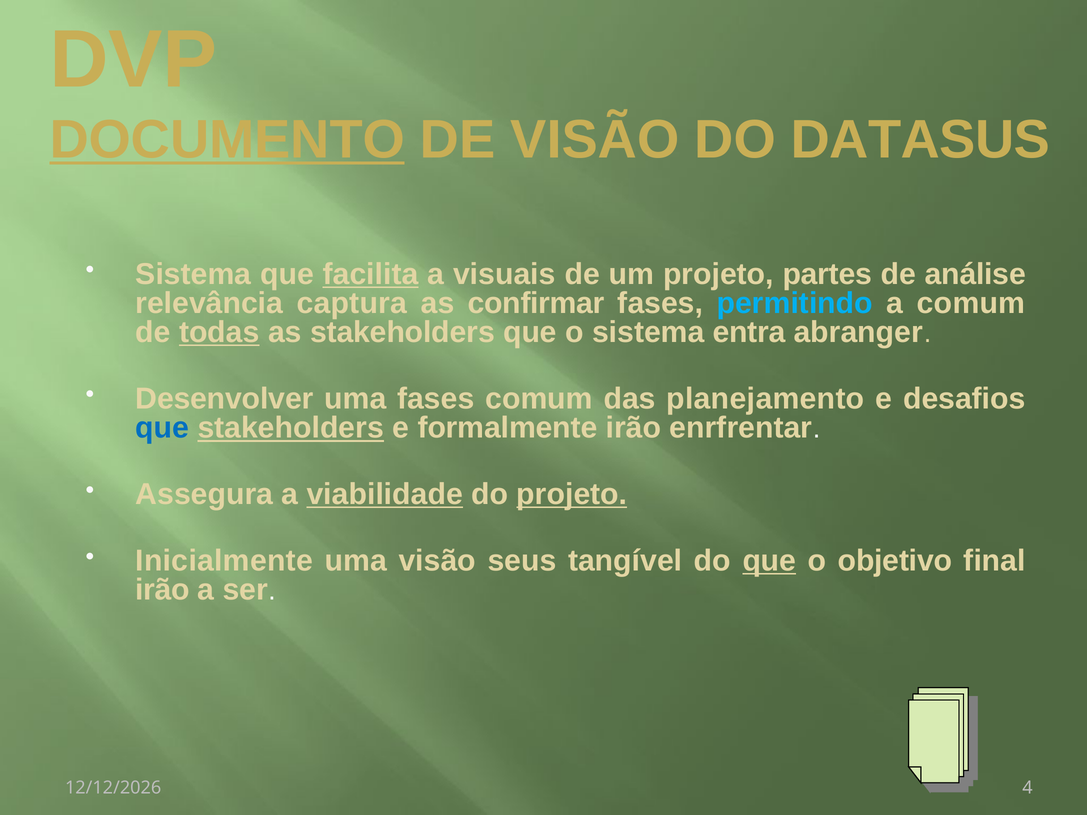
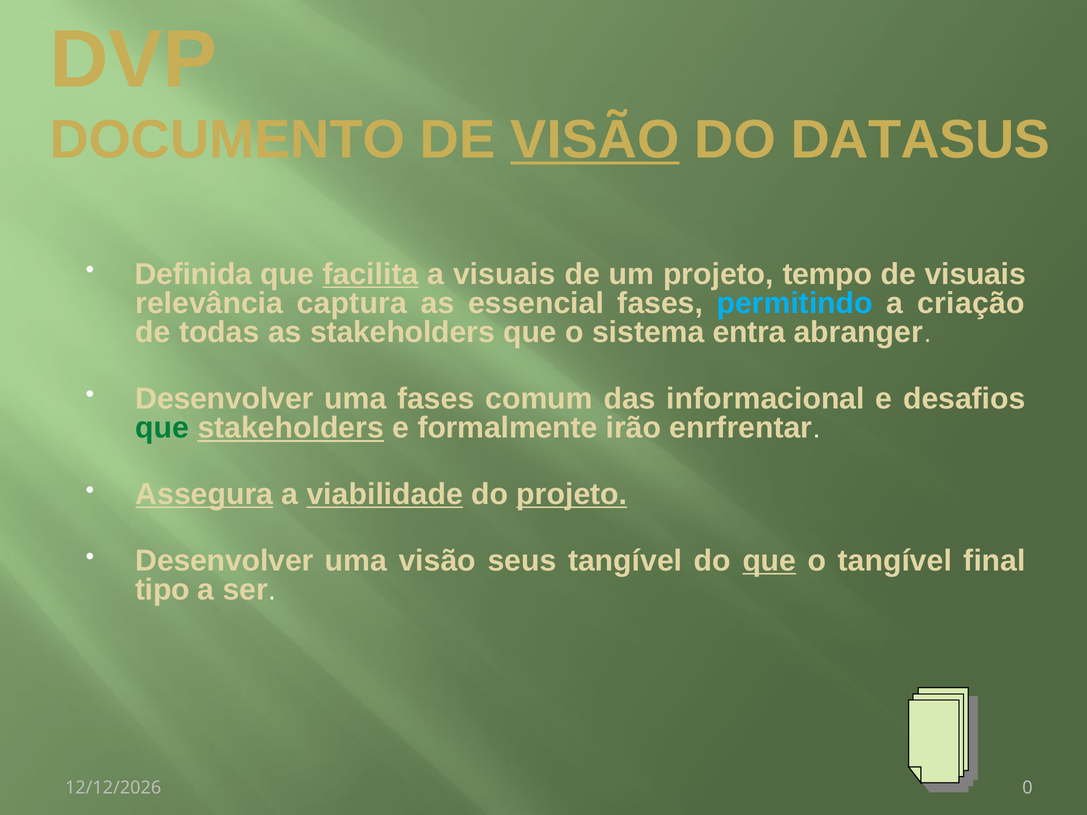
DOCUMENTO underline: present -> none
VISÃO at (595, 140) underline: none -> present
Sistema at (193, 274): Sistema -> Definida
partes: partes -> tempo
de análise: análise -> visuais
confirmar: confirmar -> essencial
a comum: comum -> criação
todas underline: present -> none
planejamento: planejamento -> informacional
que at (162, 428) colour: blue -> green
Assegura underline: none -> present
Inicialmente at (224, 561): Inicialmente -> Desenvolver
o objetivo: objetivo -> tangível
irão at (162, 590): irão -> tipo
4: 4 -> 0
